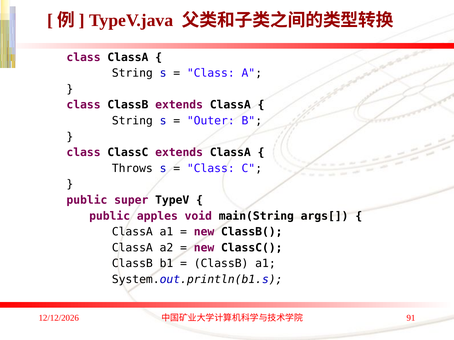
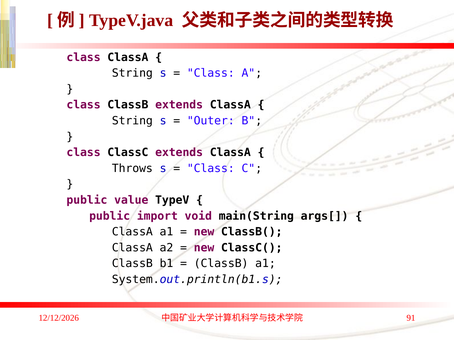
super: super -> value
apples: apples -> import
